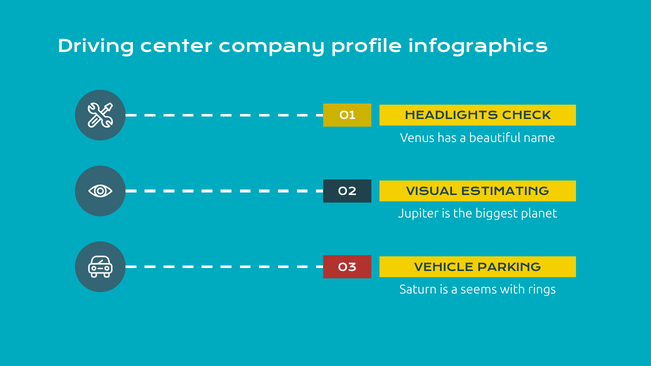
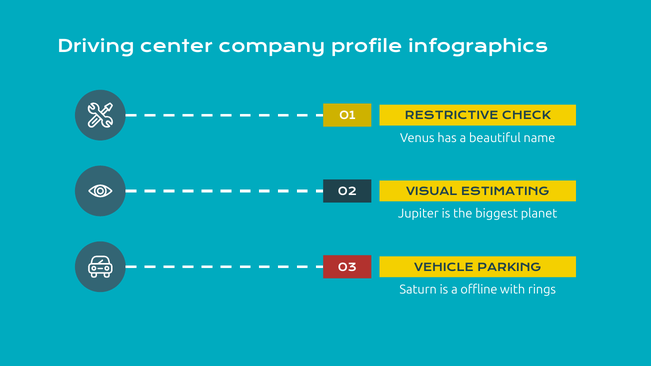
HEADLIGHTS: HEADLIGHTS -> RESTRICTIVE
seems: seems -> offline
